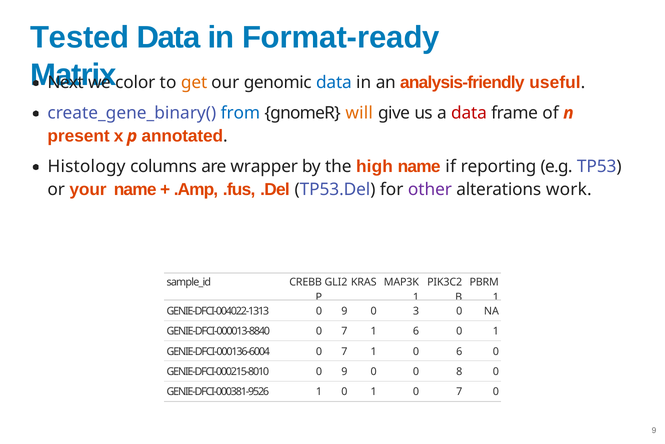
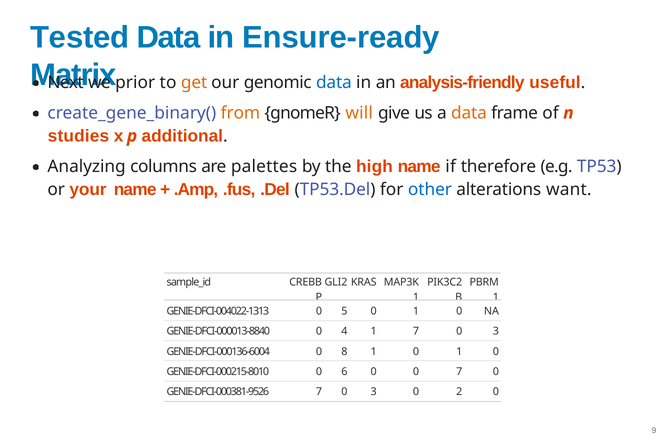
Format-ready: Format-ready -> Ensure-ready
color: color -> prior
from colour: blue -> orange
data at (469, 113) colour: red -> orange
present: present -> studies
annotated: annotated -> additional
Histology: Histology -> Analyzing
wrapper: wrapper -> palettes
reporting: reporting -> therefore
other colour: purple -> blue
work: work -> want
GENIE-DFCI-004022-1313 0 9: 9 -> 5
3 at (416, 311): 3 -> 1
GENIE-DFCI-000013-8840 0 7: 7 -> 4
1 6: 6 -> 7
1 at (496, 331): 1 -> 3
GENIE-DFCI-000136-6004 0 7: 7 -> 8
1 0 6: 6 -> 1
GENIE-DFCI-000215-8010 0 9: 9 -> 6
0 8: 8 -> 7
GENIE-DFCI-000381-9526 1: 1 -> 7
1 at (374, 392): 1 -> 3
7 at (459, 392): 7 -> 2
